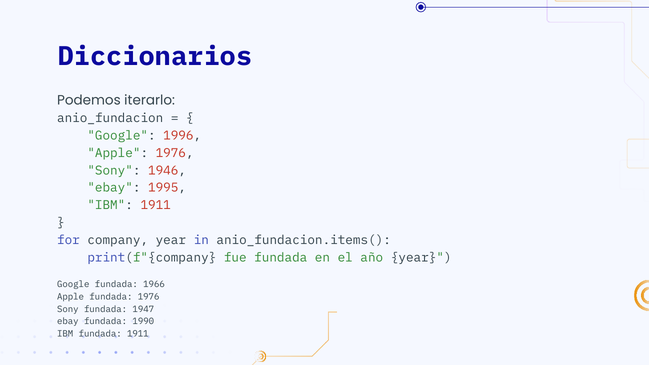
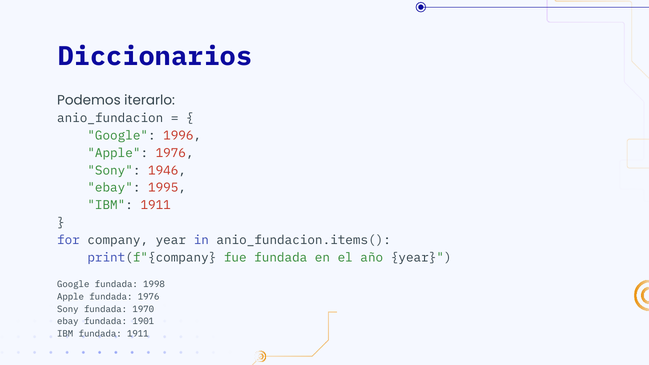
1966: 1966 -> 1998
1947: 1947 -> 1970
1990: 1990 -> 1901
